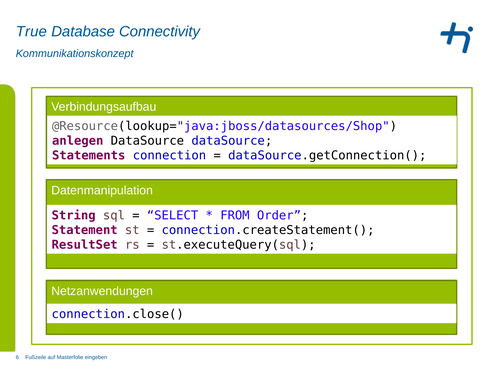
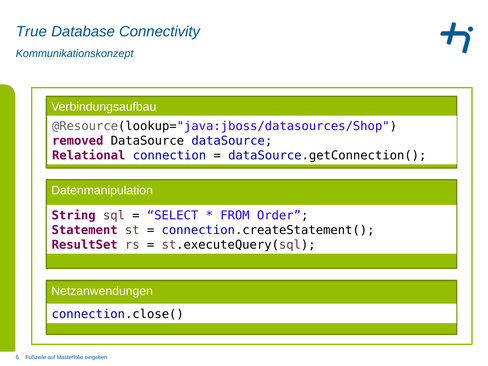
anlegen: anlegen -> removed
Statements: Statements -> Relational
